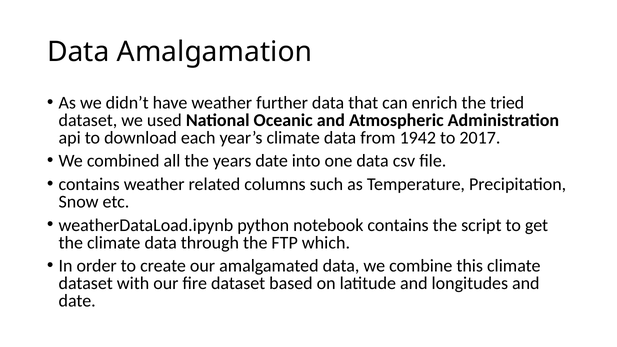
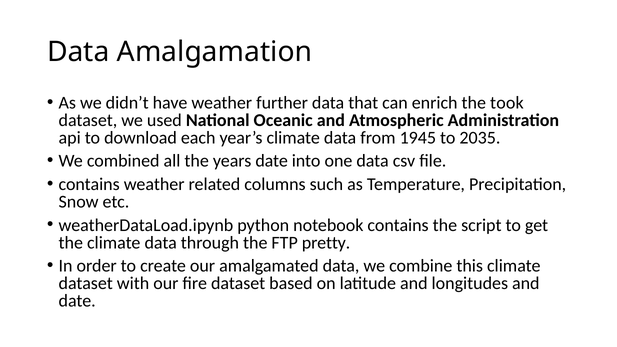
tried: tried -> took
1942: 1942 -> 1945
2017: 2017 -> 2035
which: which -> pretty
